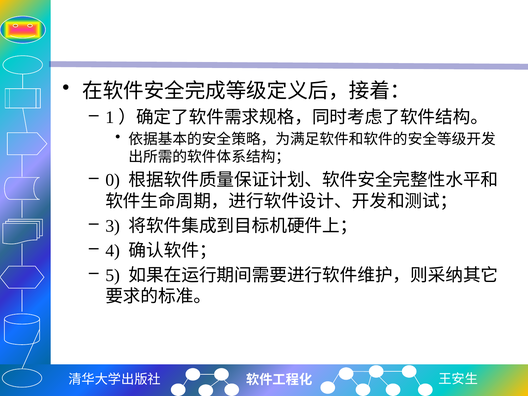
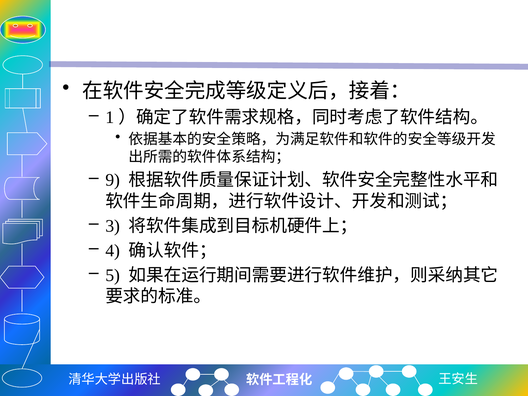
0: 0 -> 9
